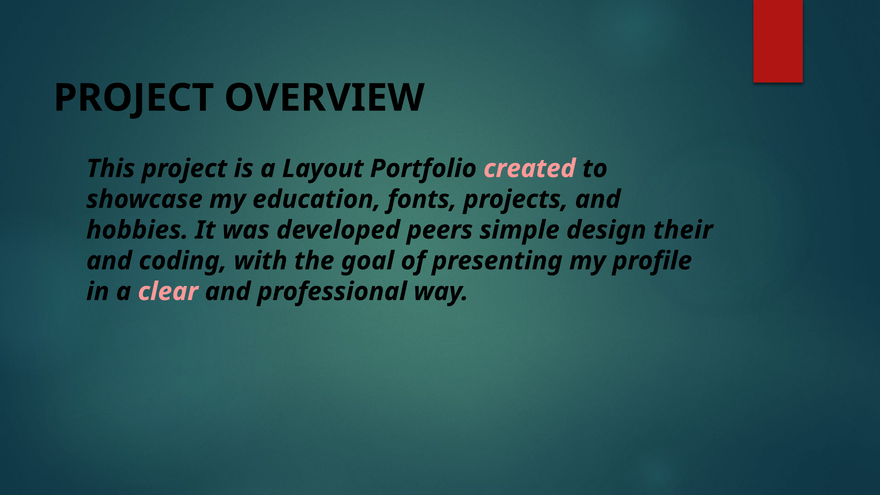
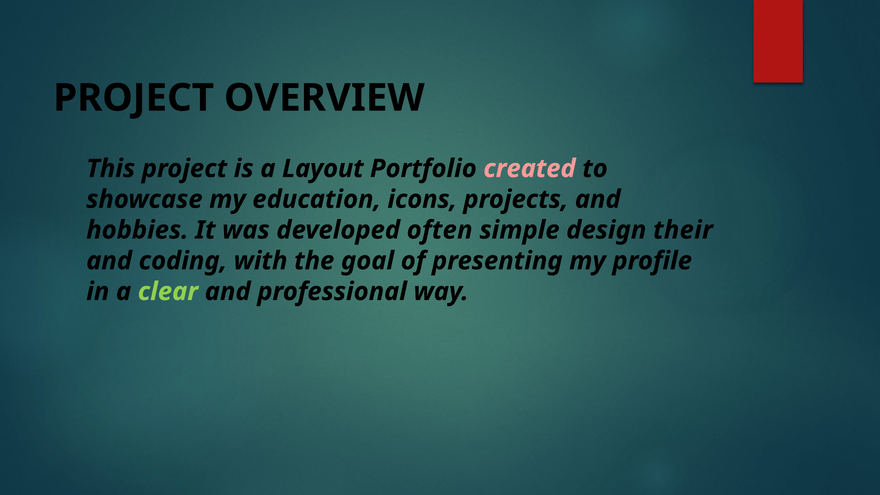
fonts: fonts -> icons
peers: peers -> often
clear colour: pink -> light green
